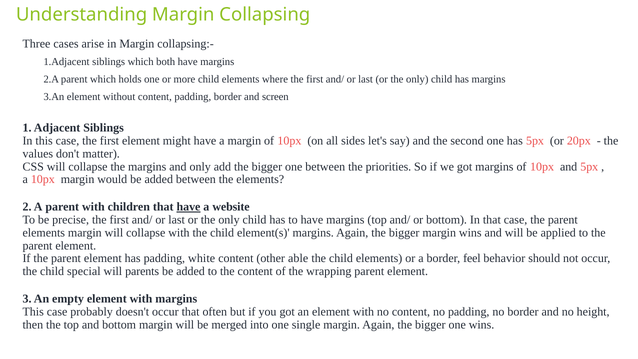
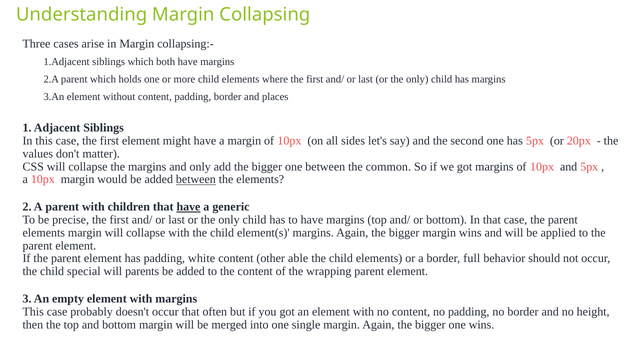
screen: screen -> places
priorities: priorities -> common
between at (196, 179) underline: none -> present
website: website -> generic
feel: feel -> full
